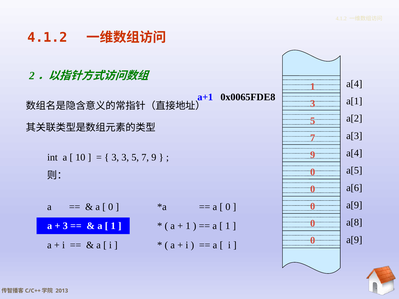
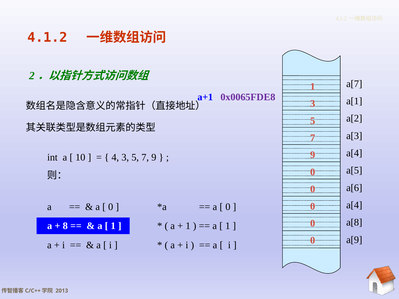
a[4 at (354, 84): a[4 -> a[7
0x0065FDE8 colour: black -> purple
3 at (115, 157): 3 -> 4
a[9 at (354, 205): a[9 -> a[4
3 at (65, 226): 3 -> 8
